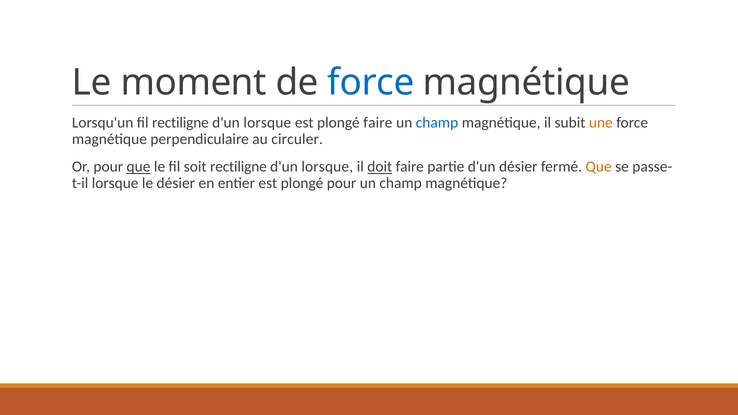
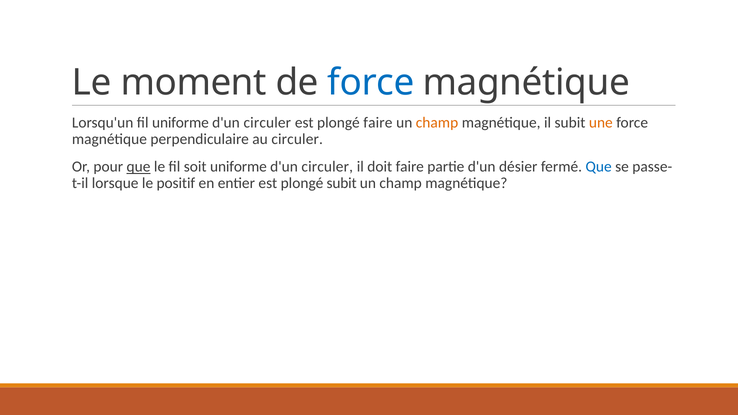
fil rectiligne: rectiligne -> uniforme
lorsque at (267, 123): lorsque -> circuler
champ at (437, 123) colour: blue -> orange
soit rectiligne: rectiligne -> uniforme
lorsque at (327, 167): lorsque -> circuler
doit underline: present -> none
Que at (599, 167) colour: orange -> blue
le désier: désier -> positif
plongé pour: pour -> subit
